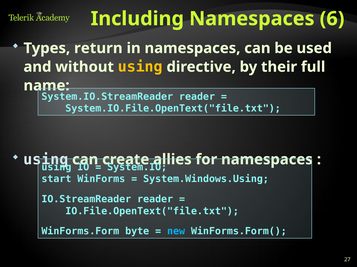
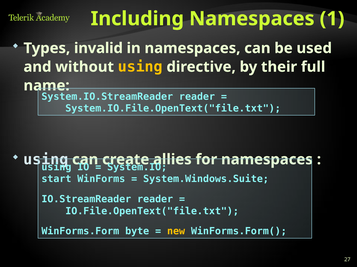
6: 6 -> 1
return: return -> invalid
System.Windows.Using: System.Windows.Using -> System.Windows.Suite
new colour: light blue -> yellow
